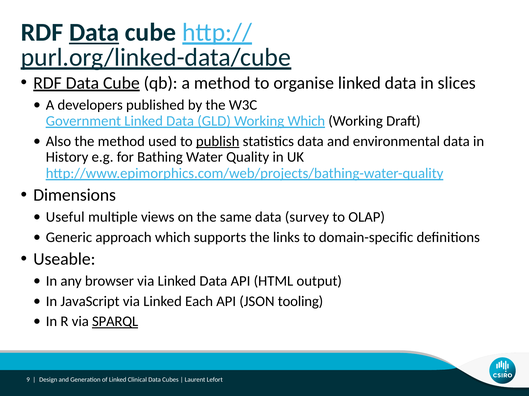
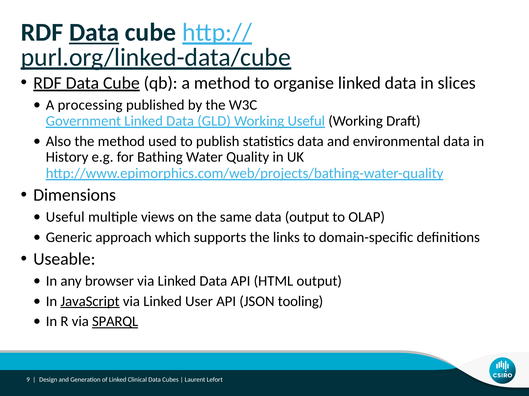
developers: developers -> processing
Working Which: Which -> Useful
publish underline: present -> none
data survey: survey -> output
JavaScript underline: none -> present
Each: Each -> User
